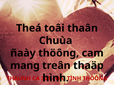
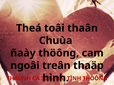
mang: mang -> ngoâi
